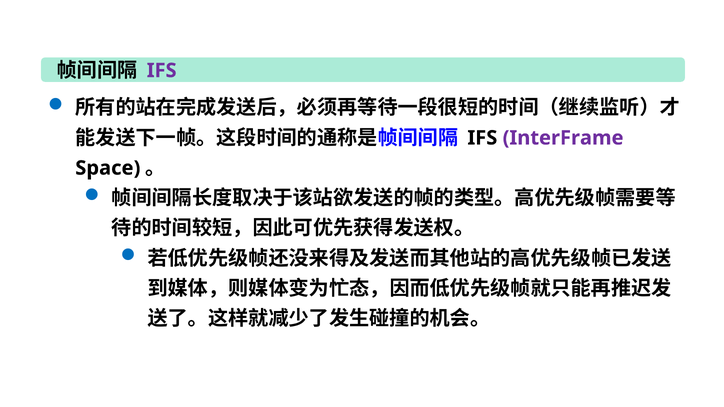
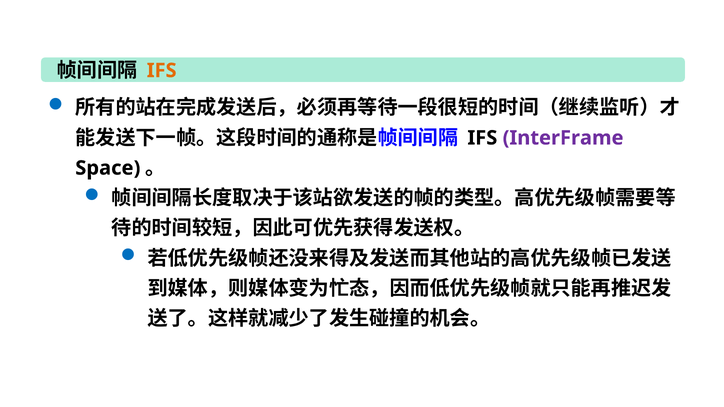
IFS at (162, 71) colour: purple -> orange
